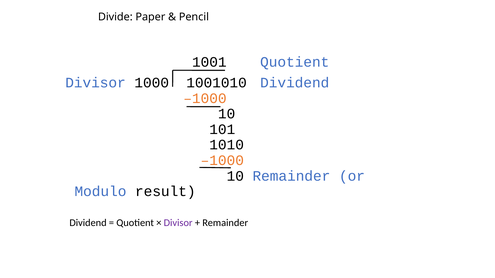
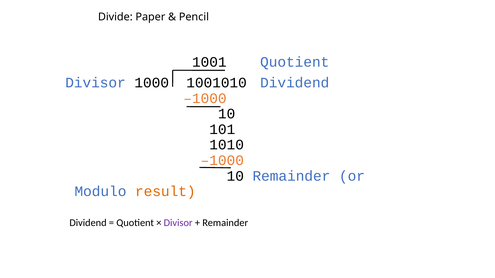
result colour: black -> orange
